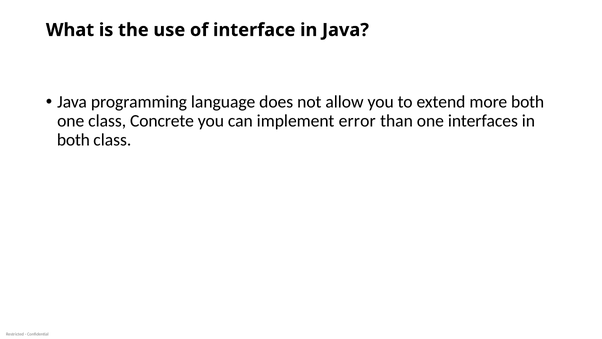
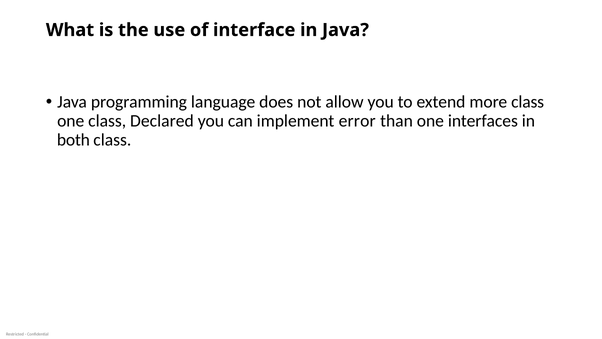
more both: both -> class
Concrete: Concrete -> Declared
